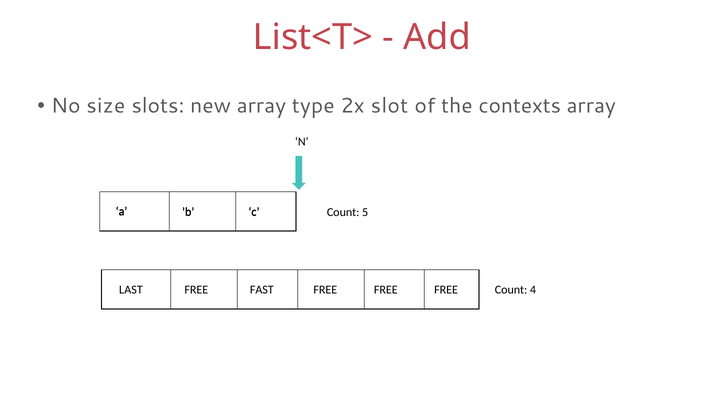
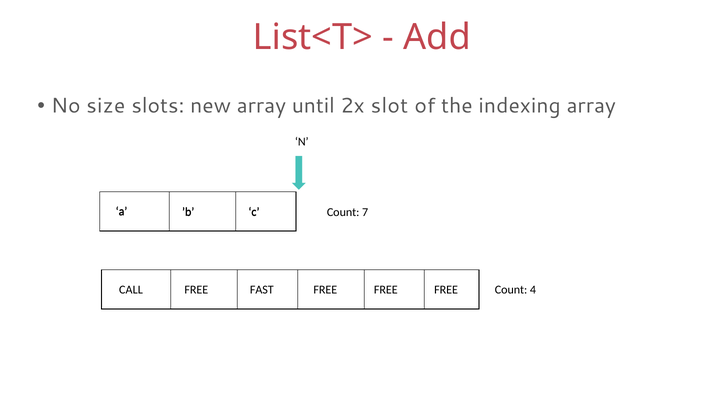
type: type -> until
contexts: contexts -> indexing
5: 5 -> 7
LAST: LAST -> CALL
